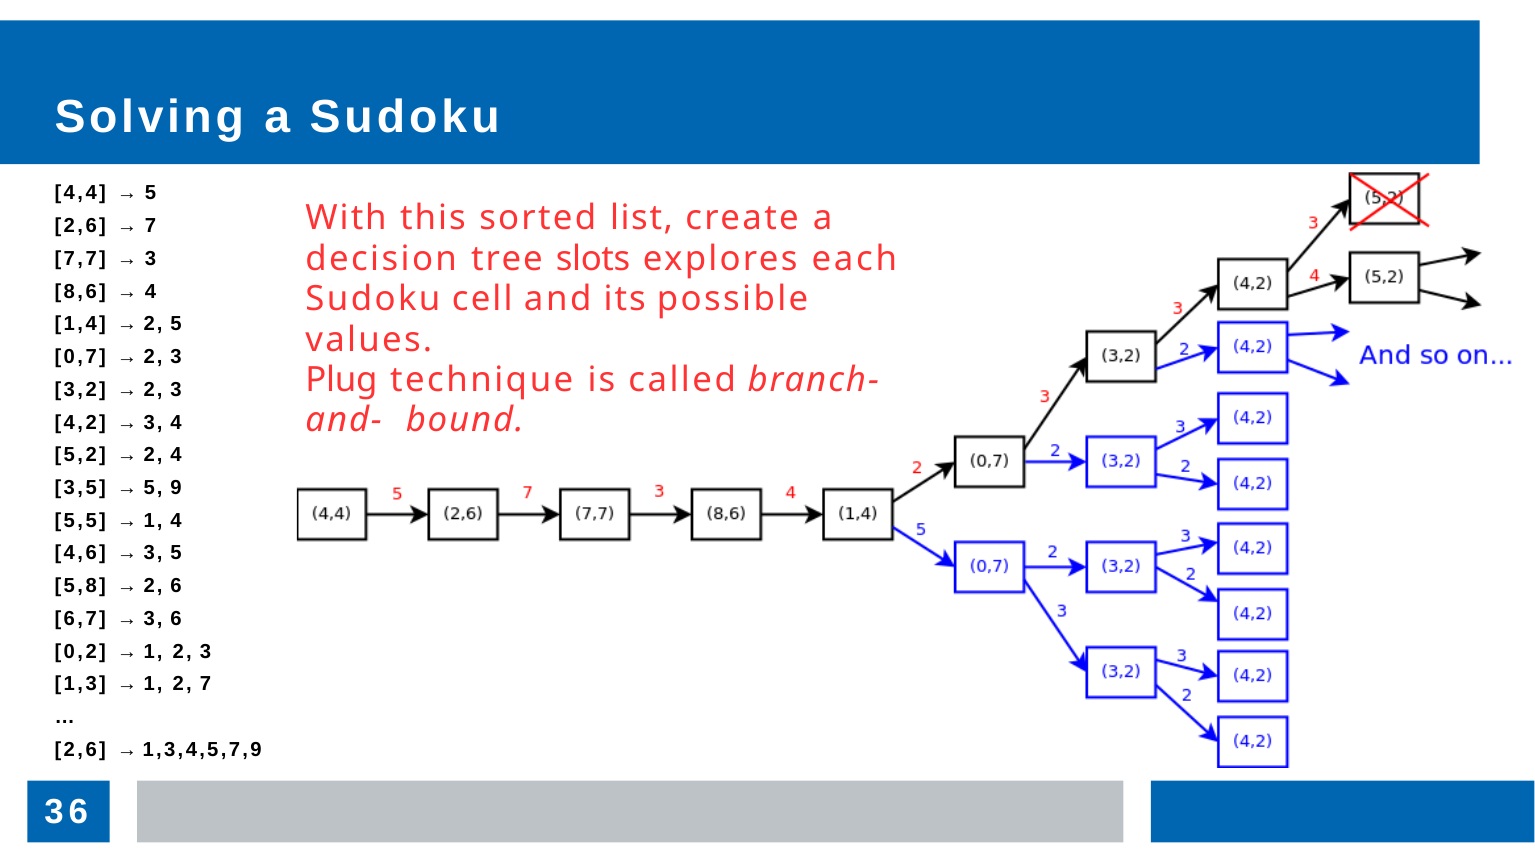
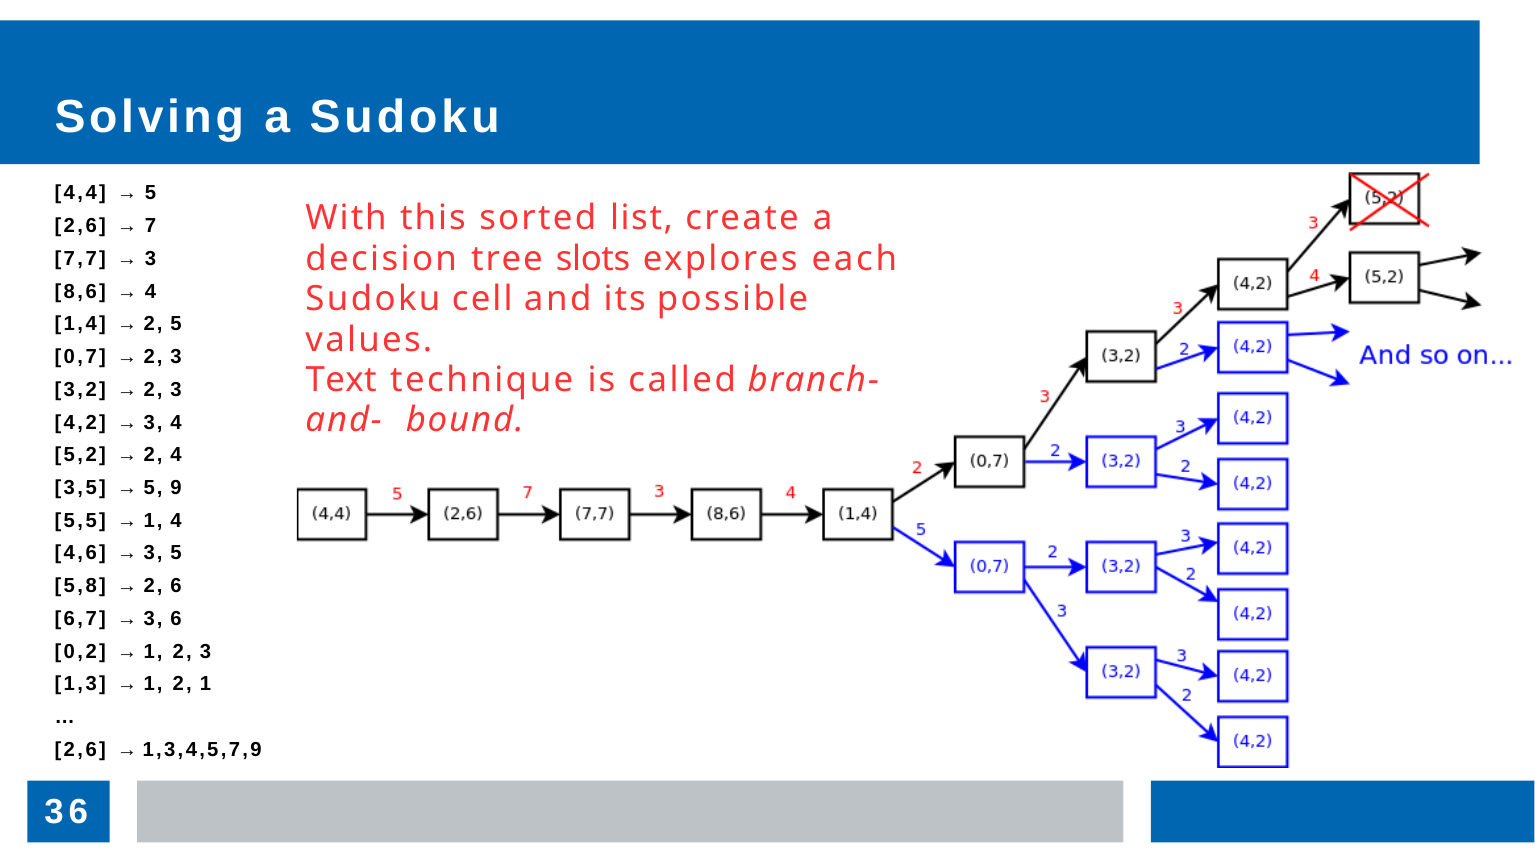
Plug: Plug -> Text
2 7: 7 -> 1
